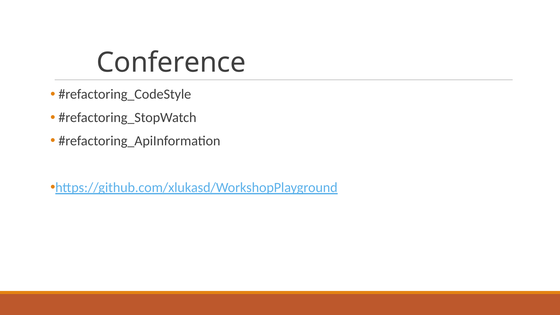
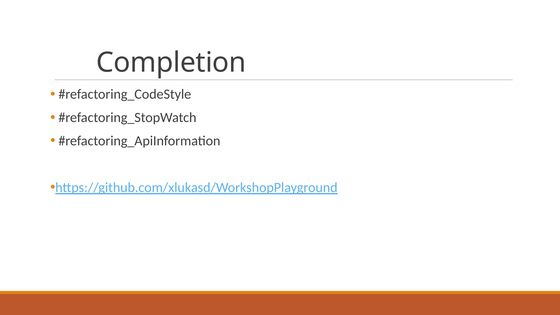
Conference: Conference -> Completion
